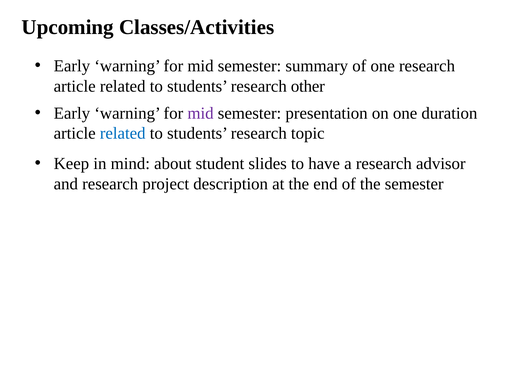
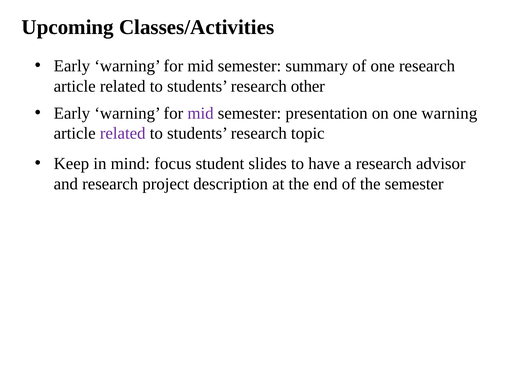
one duration: duration -> warning
related at (123, 133) colour: blue -> purple
about: about -> focus
